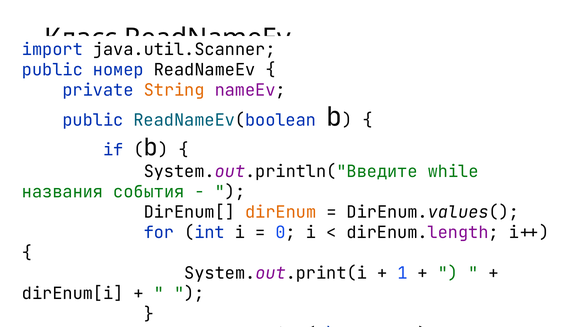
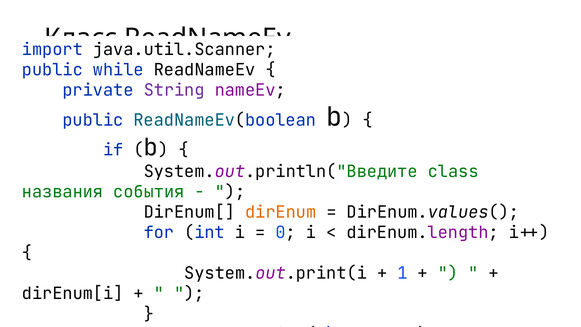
номер: номер -> while
String colour: orange -> purple
while: while -> class
